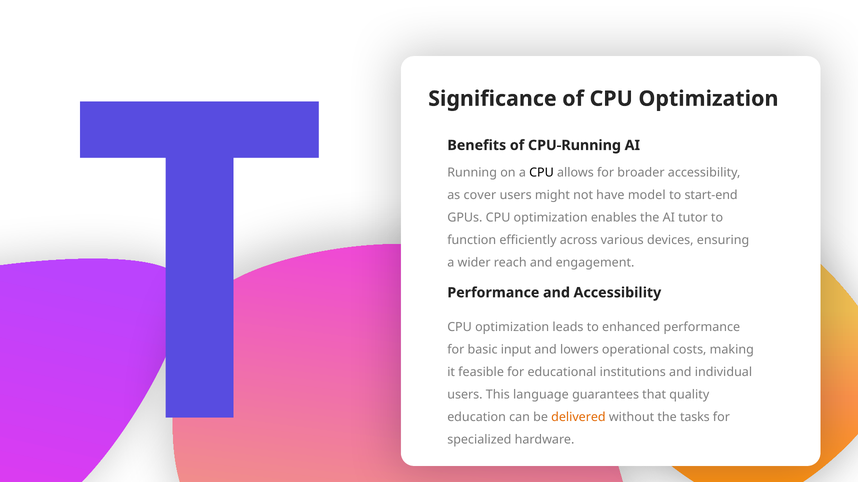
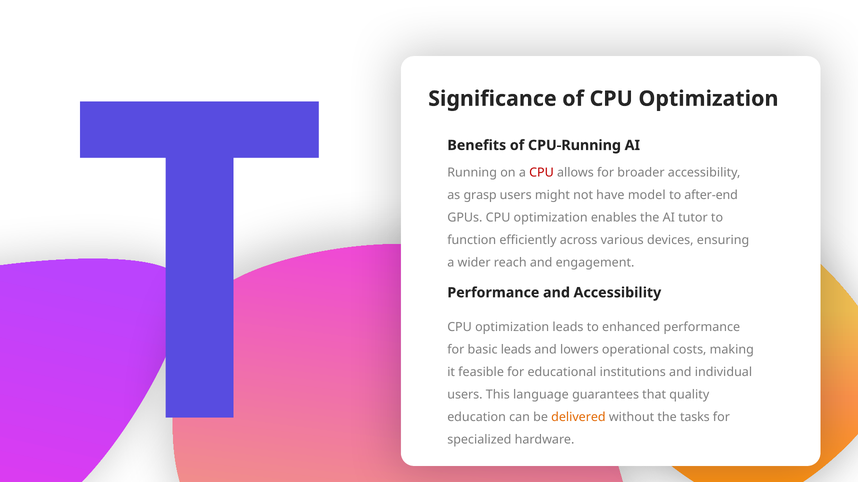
CPU at (541, 173) colour: black -> red
cover: cover -> grasp
start-end: start-end -> after-end
basic input: input -> leads
